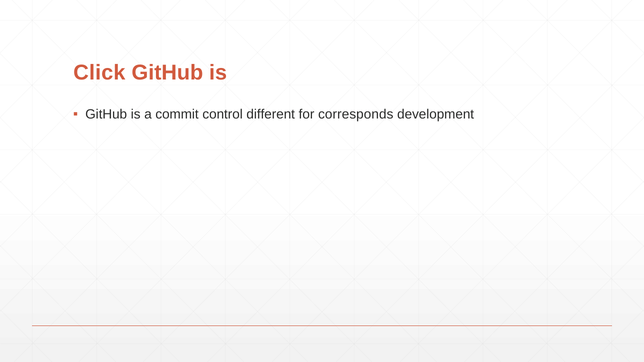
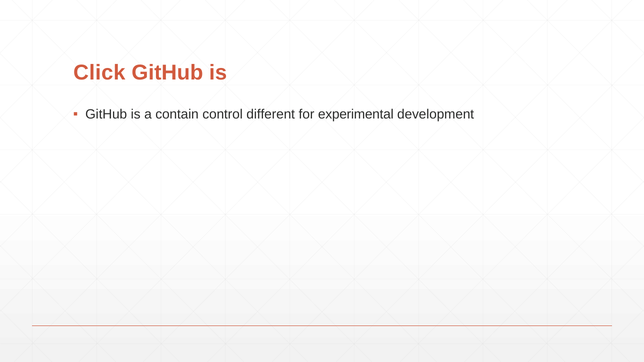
commit: commit -> contain
corresponds: corresponds -> experimental
